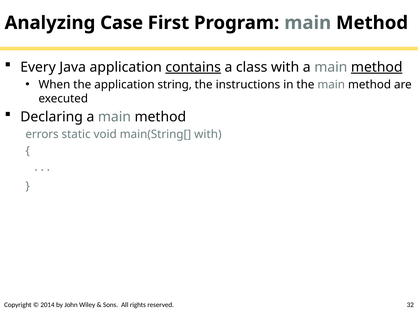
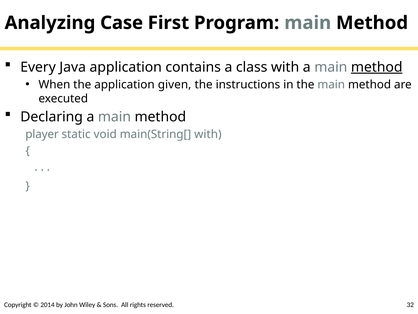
contains underline: present -> none
string: string -> given
errors: errors -> player
